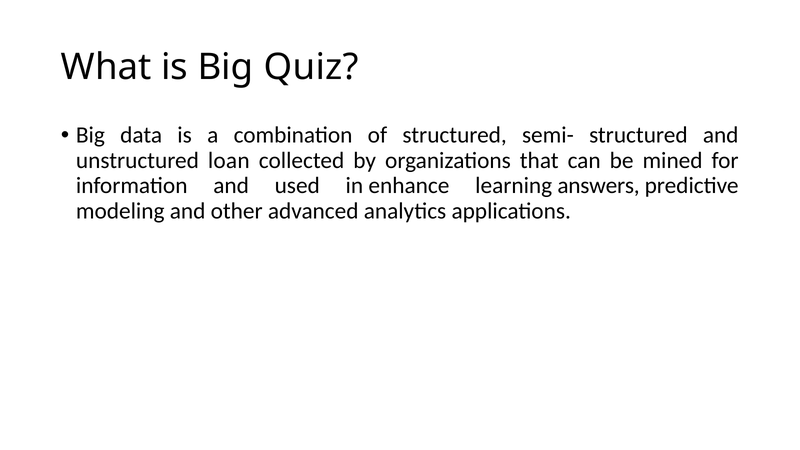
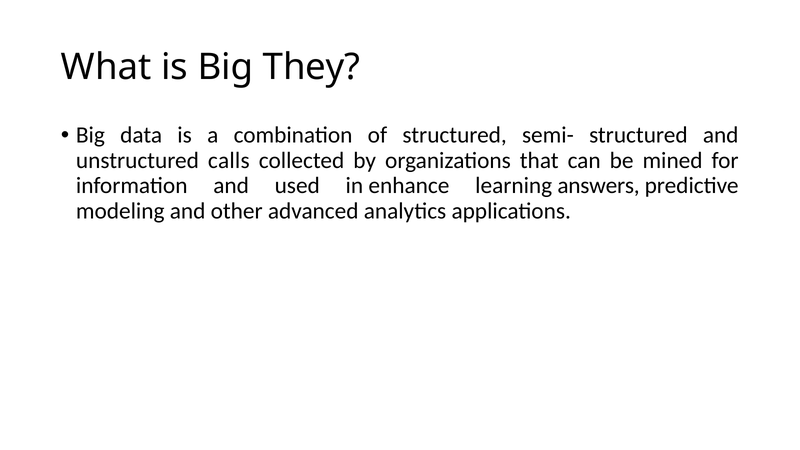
Quiz: Quiz -> They
loan: loan -> calls
